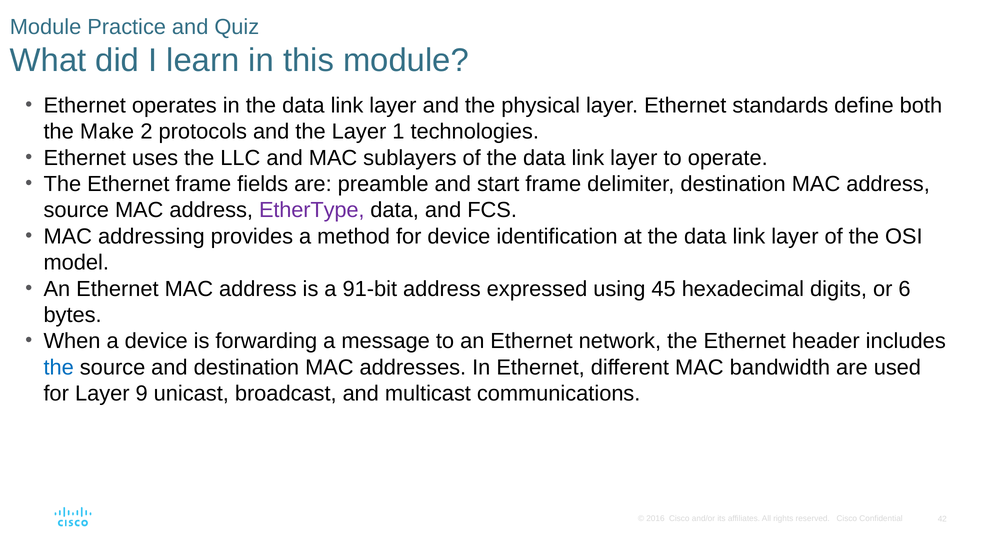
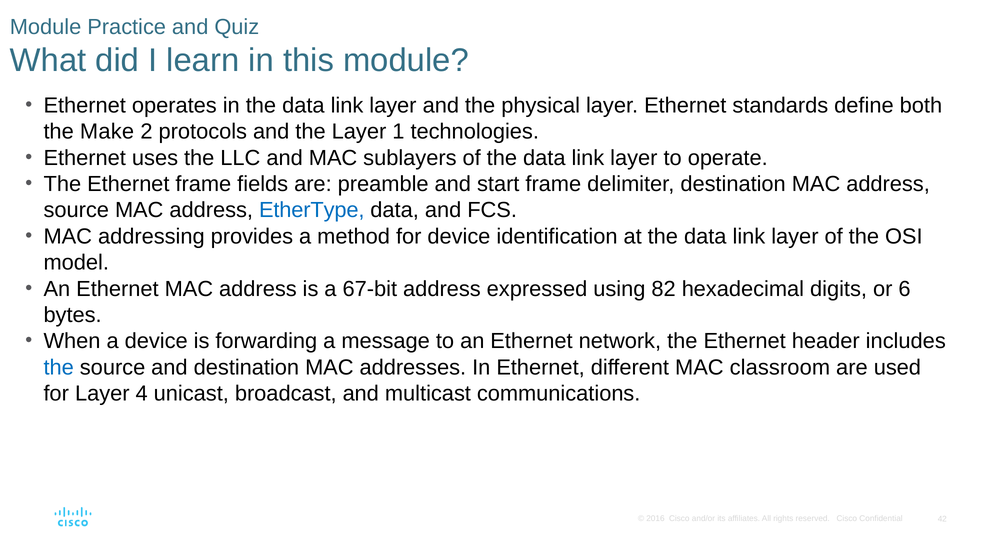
EtherType colour: purple -> blue
91-bit: 91-bit -> 67-bit
45: 45 -> 82
bandwidth: bandwidth -> classroom
9: 9 -> 4
